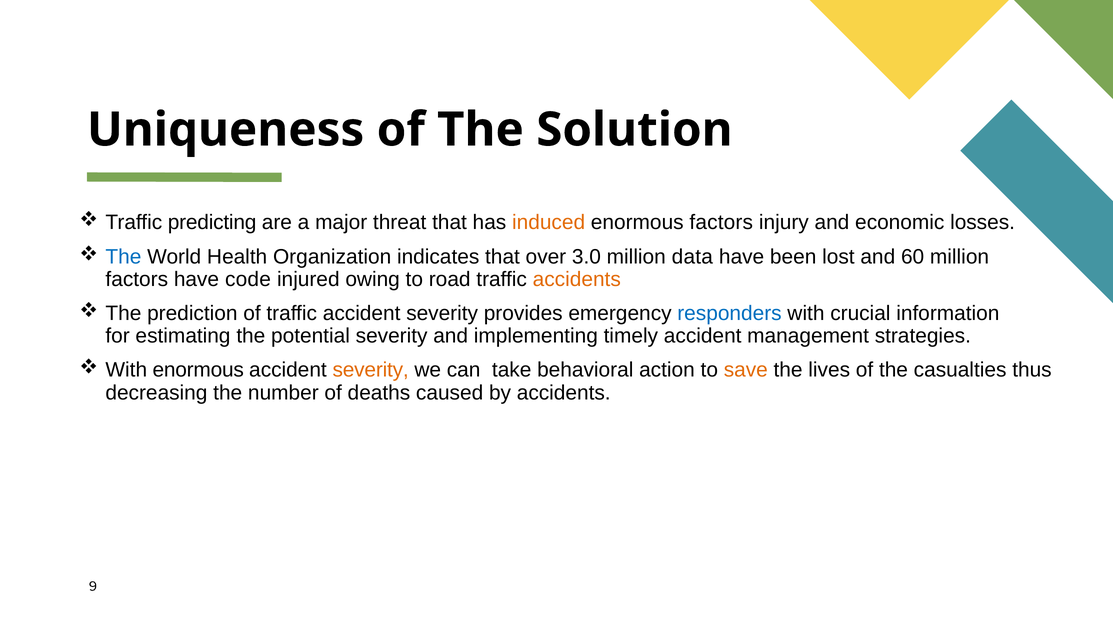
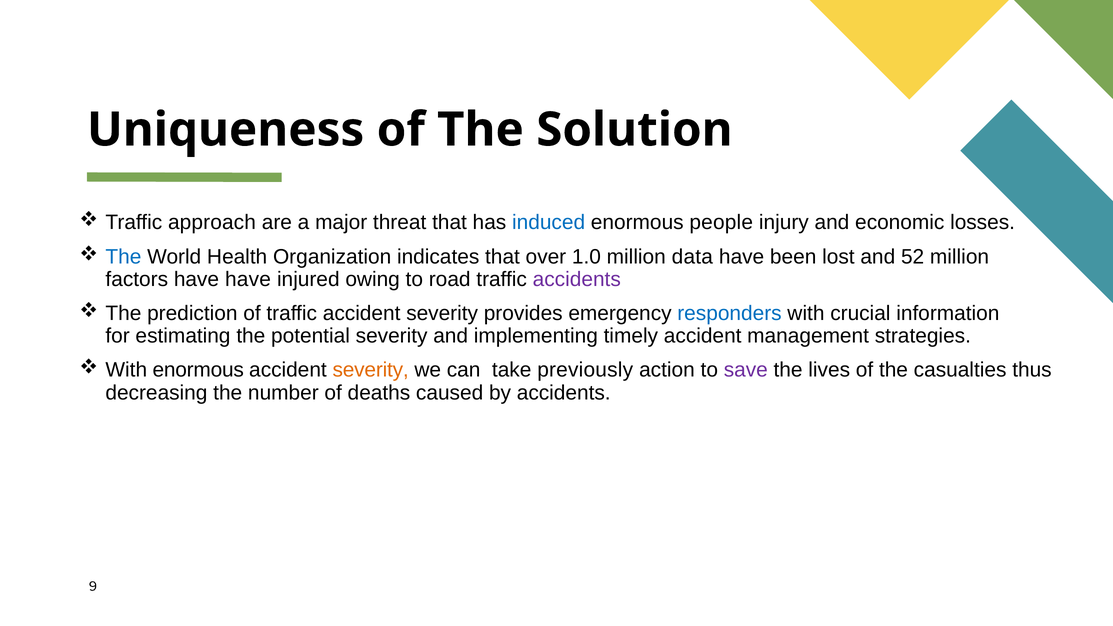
predicting: predicting -> approach
induced colour: orange -> blue
enormous factors: factors -> people
3.0: 3.0 -> 1.0
60: 60 -> 52
have code: code -> have
accidents at (577, 279) colour: orange -> purple
behavioral: behavioral -> previously
save colour: orange -> purple
